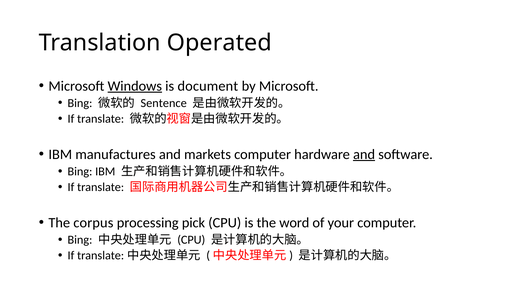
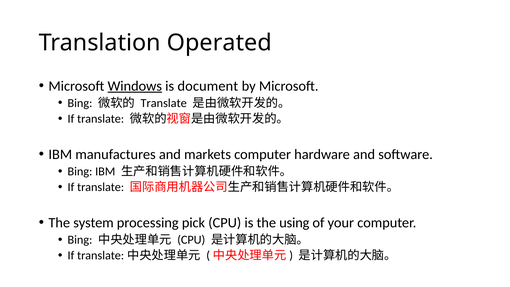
Sentence at (164, 103): Sentence -> Translate
and at (364, 154) underline: present -> none
corpus: corpus -> system
word: word -> using
